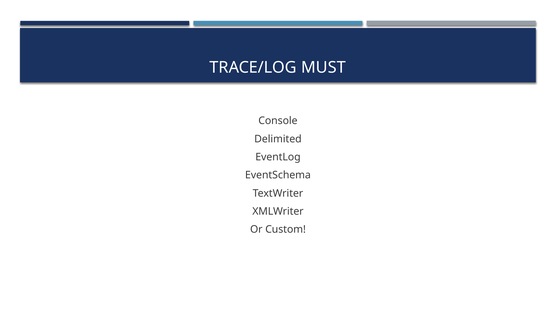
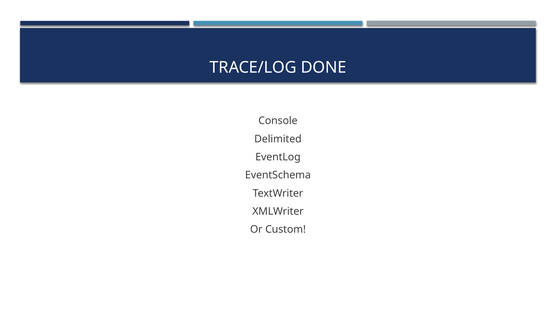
MUST: MUST -> DONE
